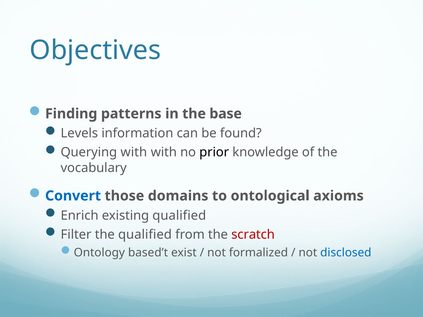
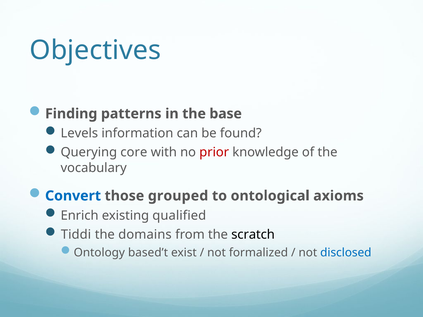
Querying with: with -> core
prior colour: black -> red
domains: domains -> grouped
Filter: Filter -> Tiddi
the qualified: qualified -> domains
scratch colour: red -> black
